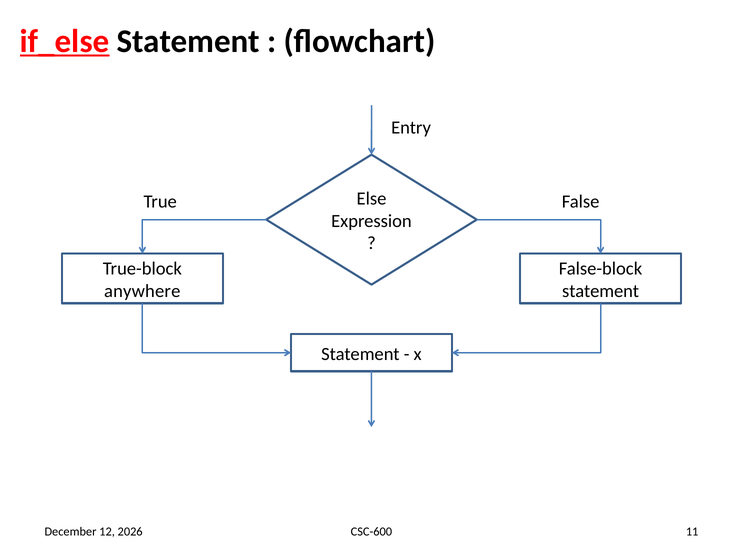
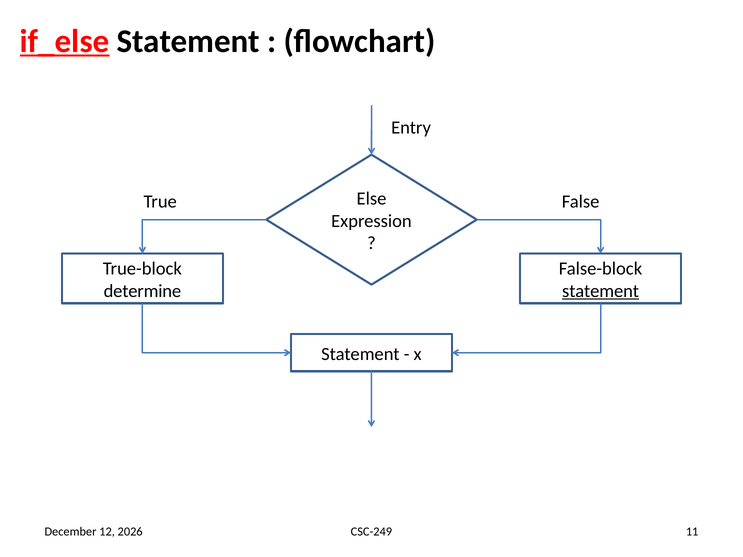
anywhere: anywhere -> determine
statement at (601, 291) underline: none -> present
CSC-600: CSC-600 -> CSC-249
